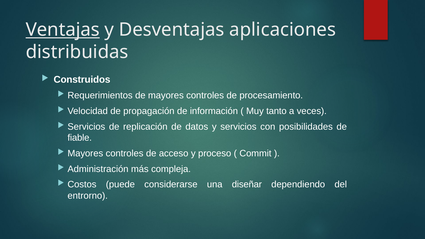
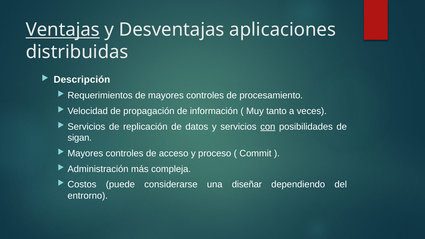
Construidos: Construidos -> Descripción
con underline: none -> present
fiable: fiable -> sigan
